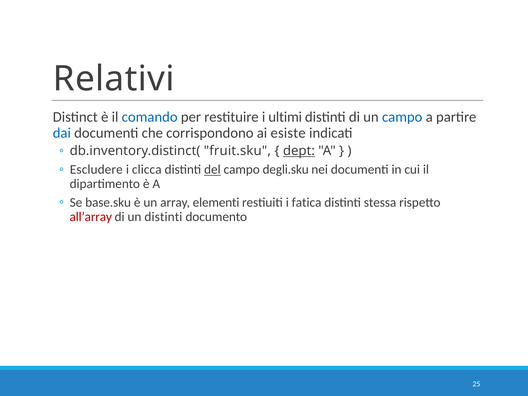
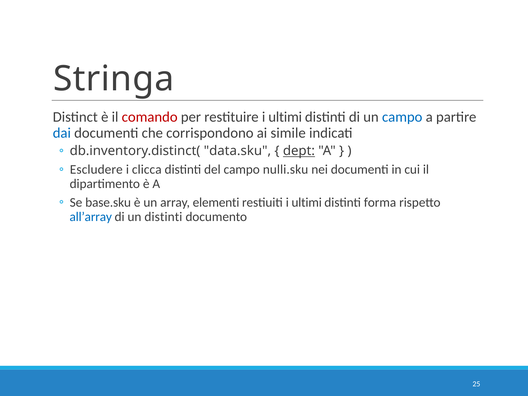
Relativi: Relativi -> Stringa
comando colour: blue -> red
esiste: esiste -> simile
fruit.sku: fruit.sku -> data.sku
del underline: present -> none
degli.sku: degli.sku -> nulli.sku
restiuiti i fatica: fatica -> ultimi
stessa: stessa -> forma
all’array colour: red -> blue
